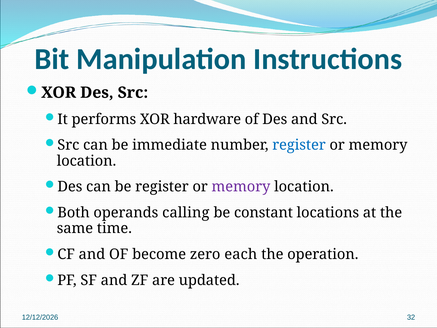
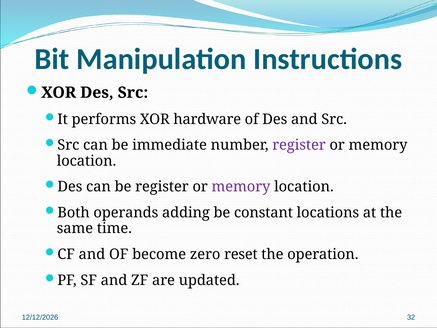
register at (299, 145) colour: blue -> purple
calling: calling -> adding
each: each -> reset
